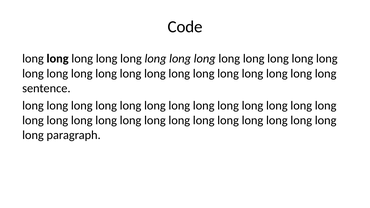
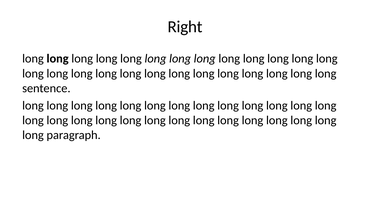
Code: Code -> Right
